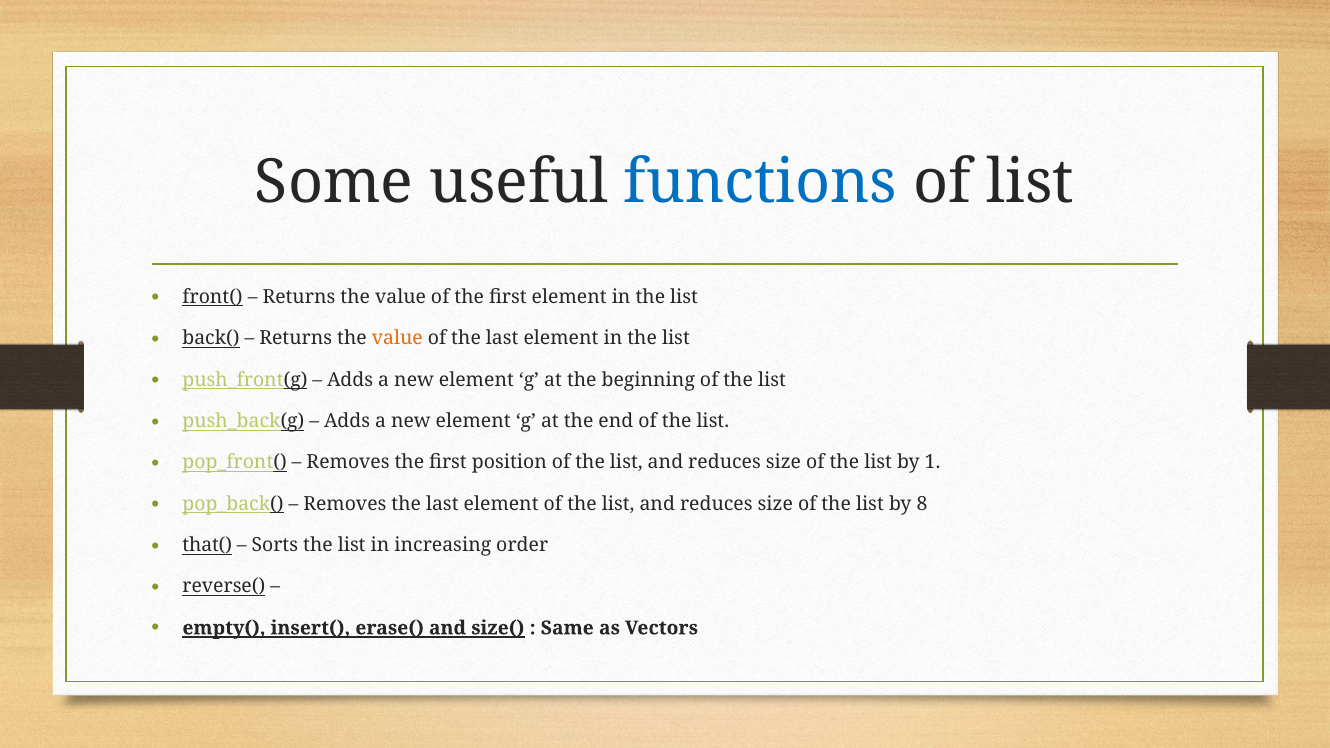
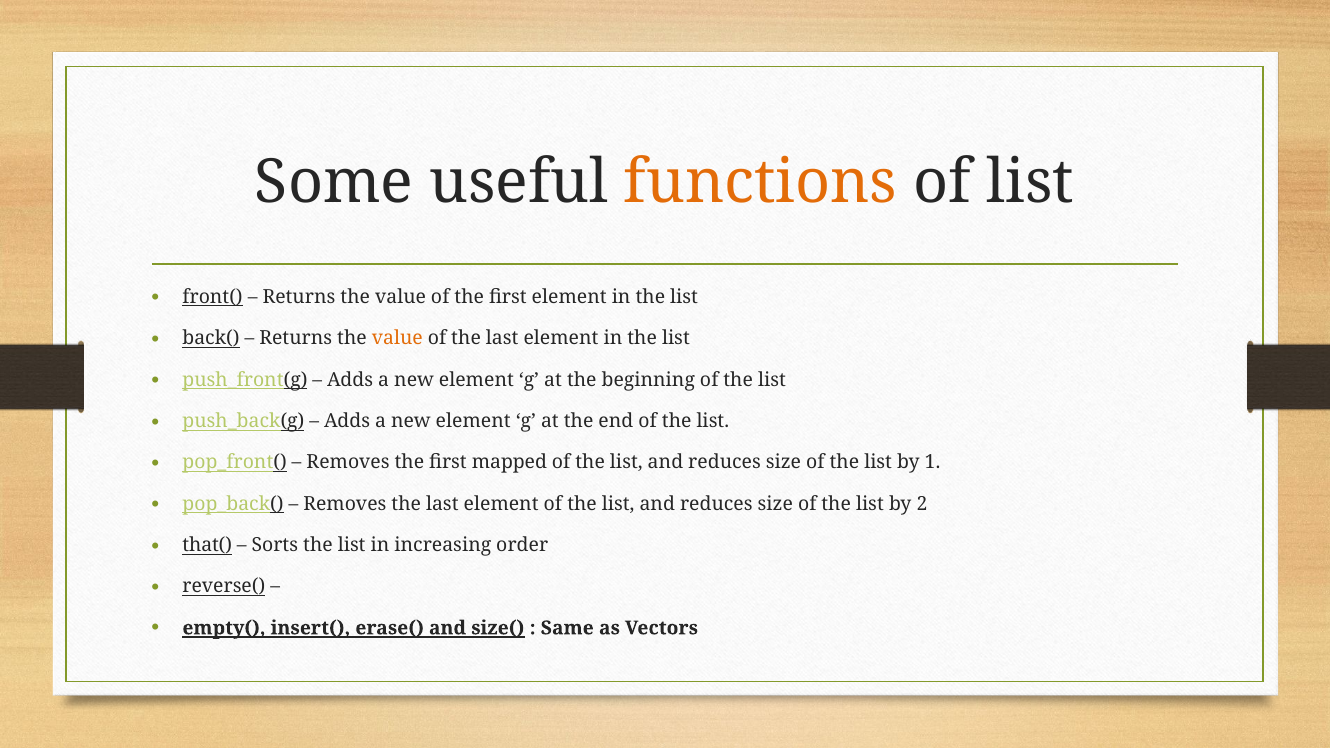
functions colour: blue -> orange
position: position -> mapped
8: 8 -> 2
